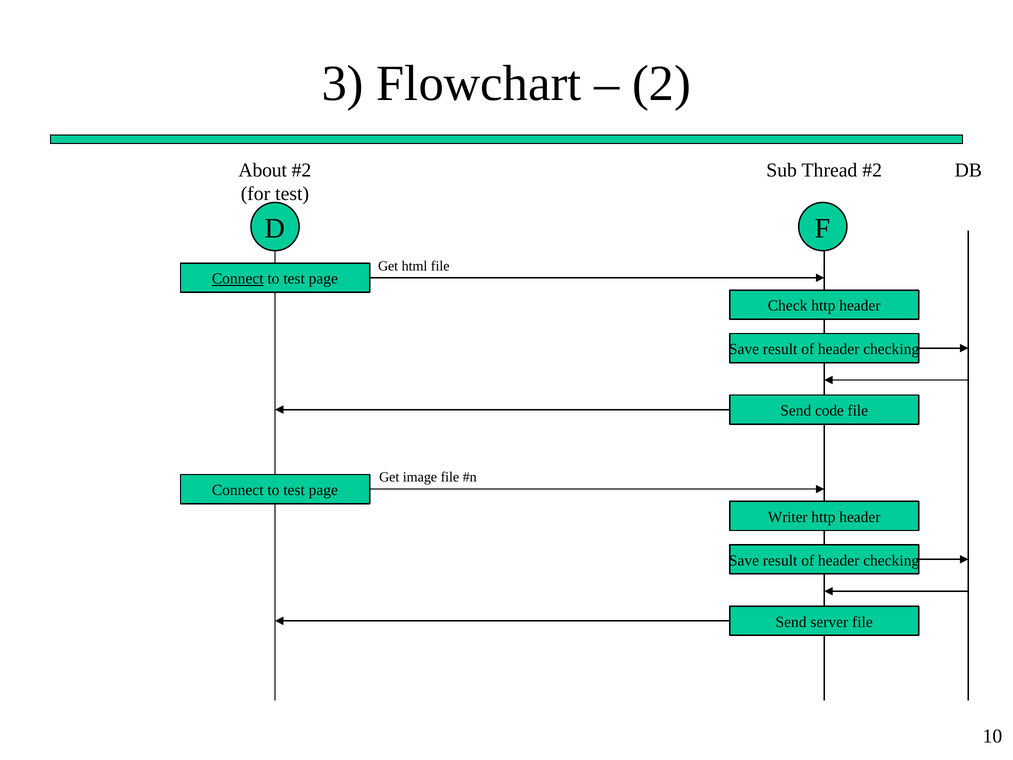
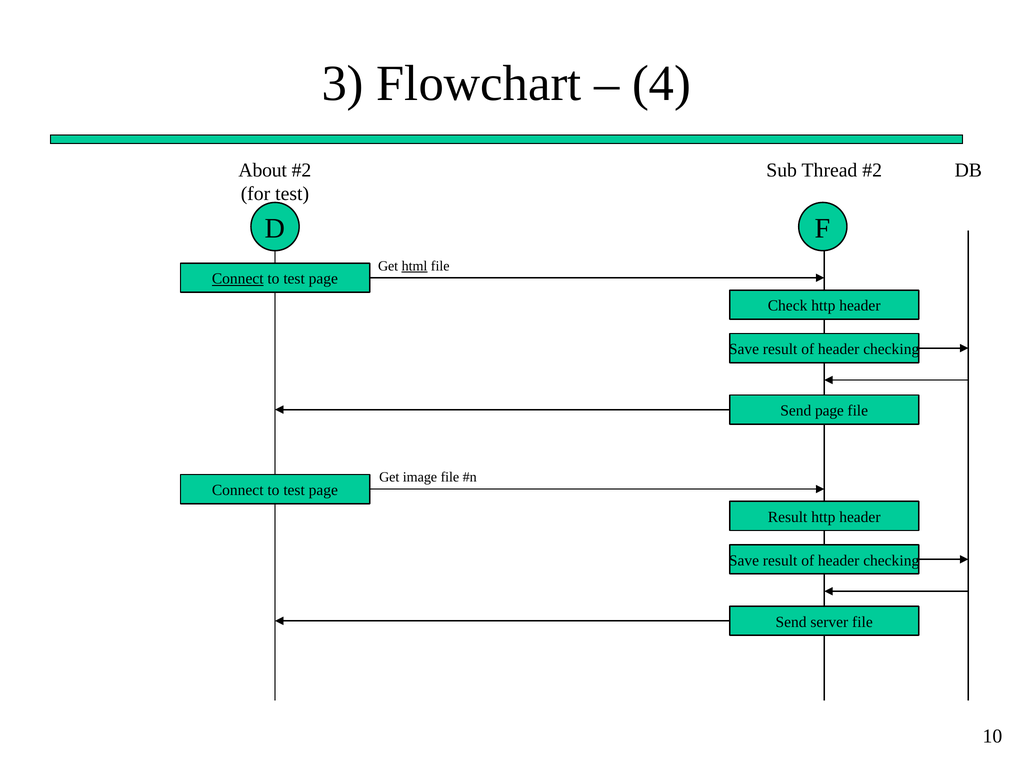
2: 2 -> 4
html underline: none -> present
Send code: code -> page
Writer at (788, 517): Writer -> Result
